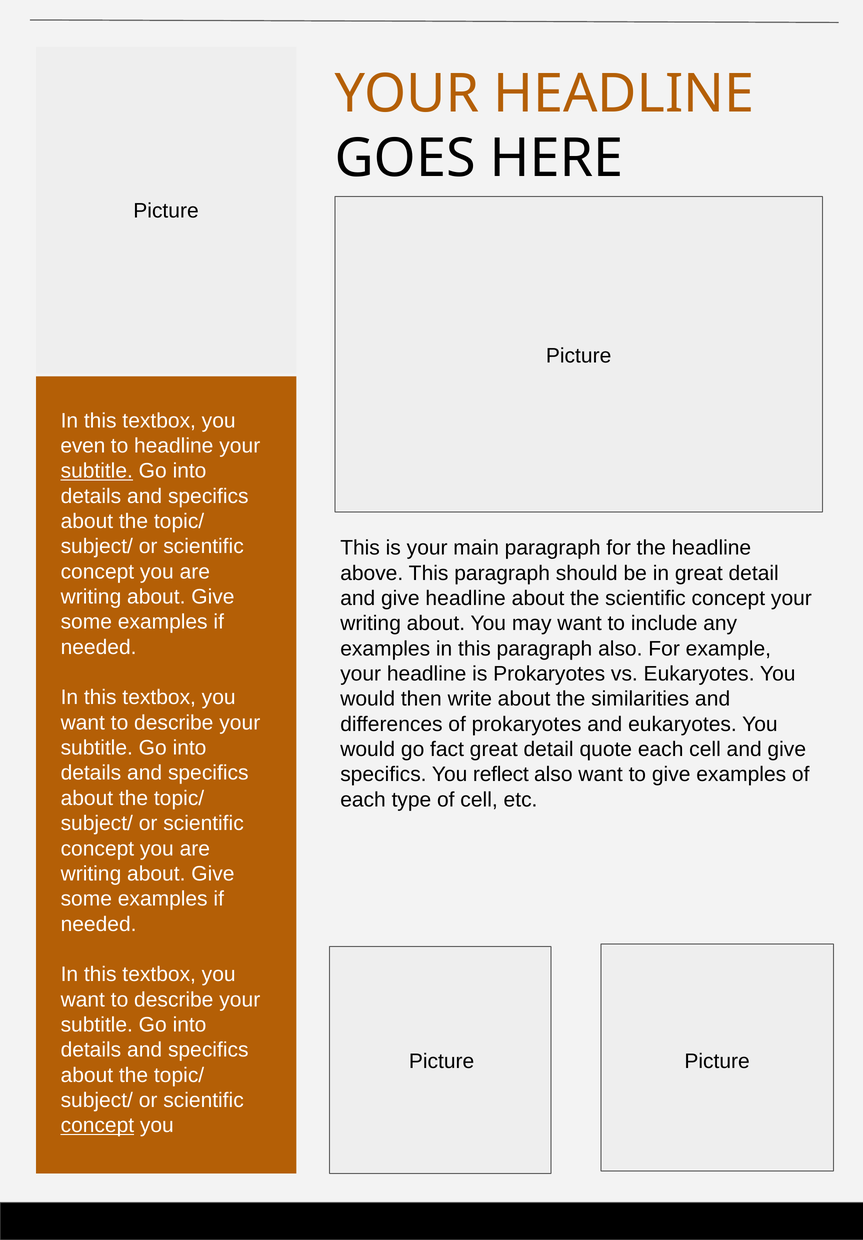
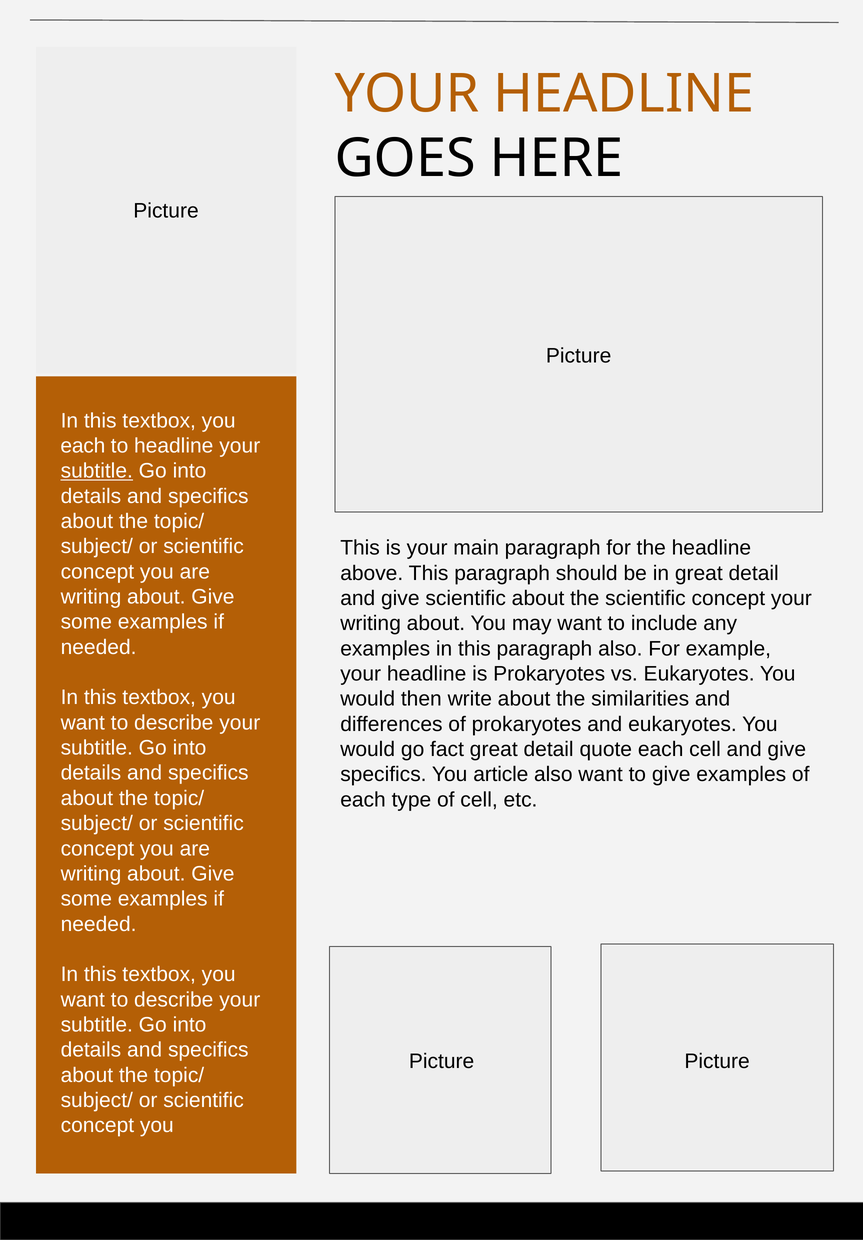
even at (83, 446): even -> each
give headline: headline -> scientific
reflect: reflect -> article
concept at (97, 1126) underline: present -> none
